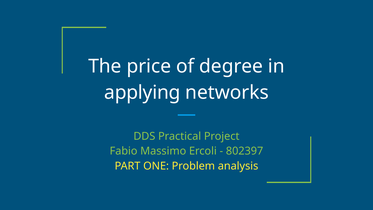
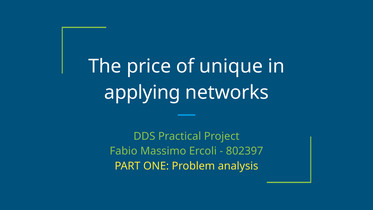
degree: degree -> unique
